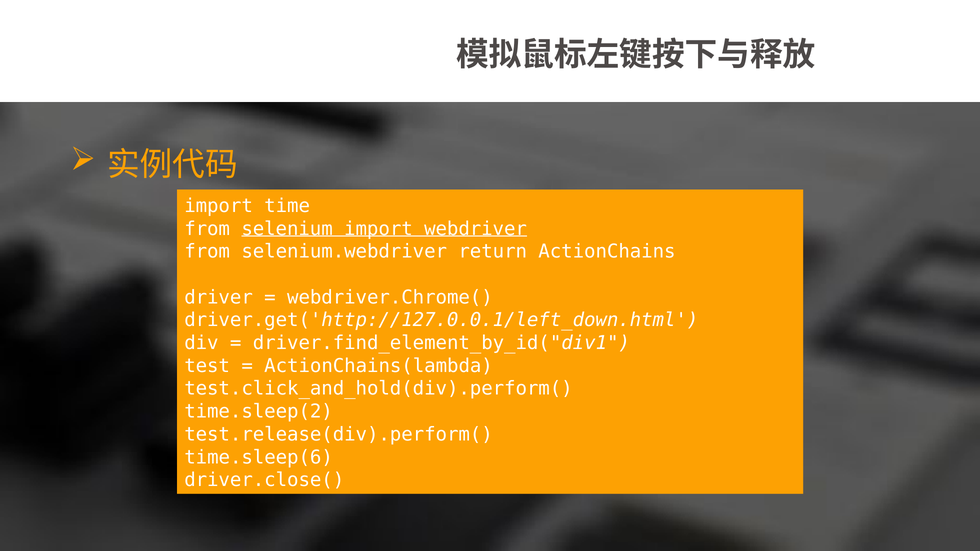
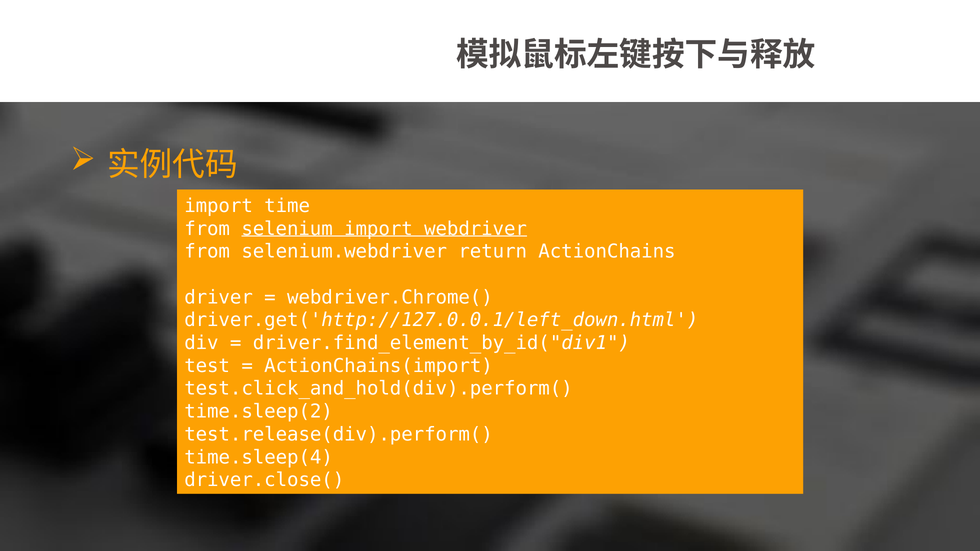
ActionChains(lambda: ActionChains(lambda -> ActionChains(import
time.sleep(6: time.sleep(6 -> time.sleep(4
